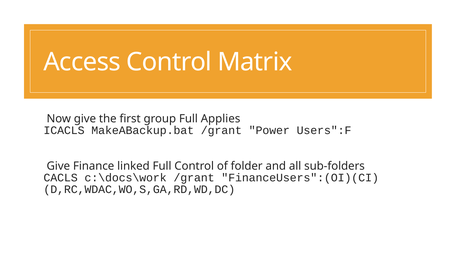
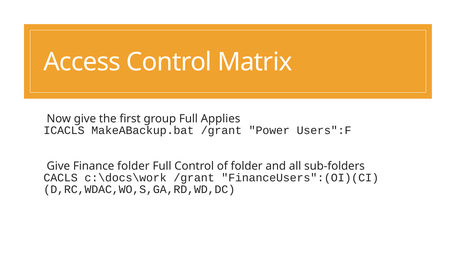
Finance linked: linked -> folder
